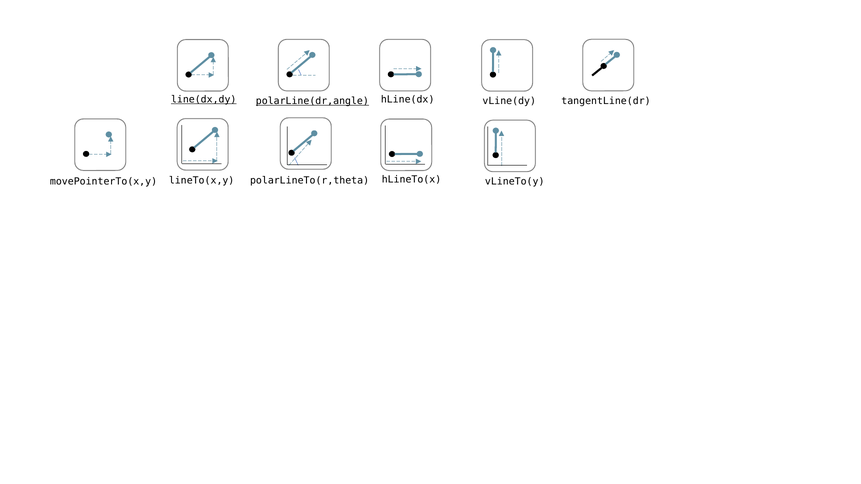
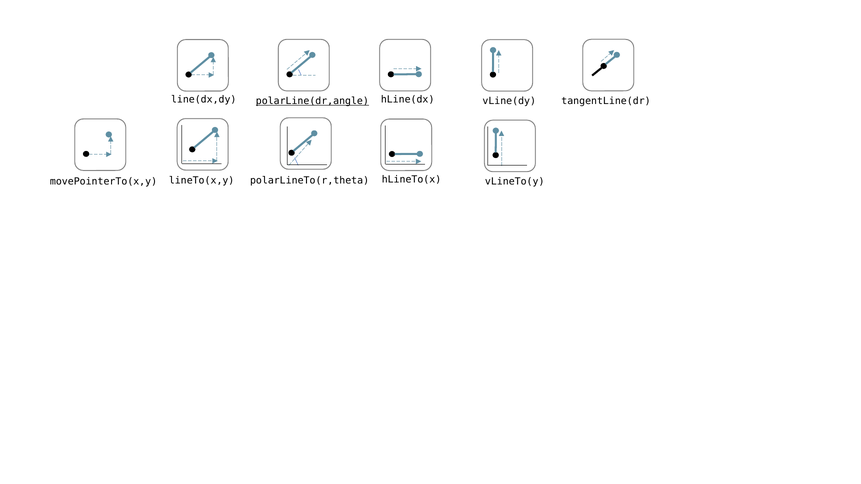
line(dx,dy underline: present -> none
